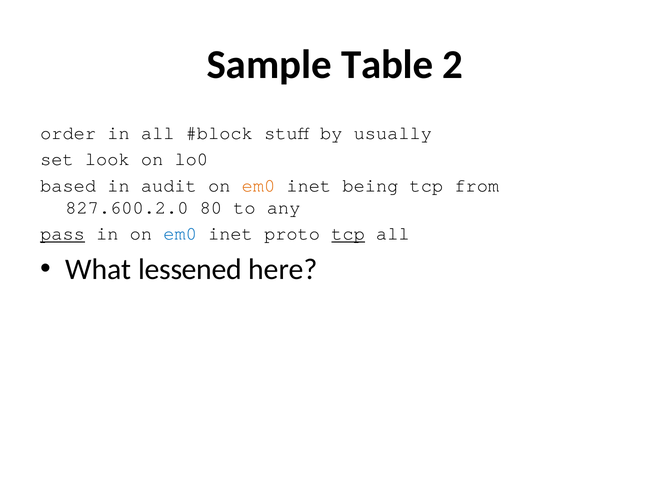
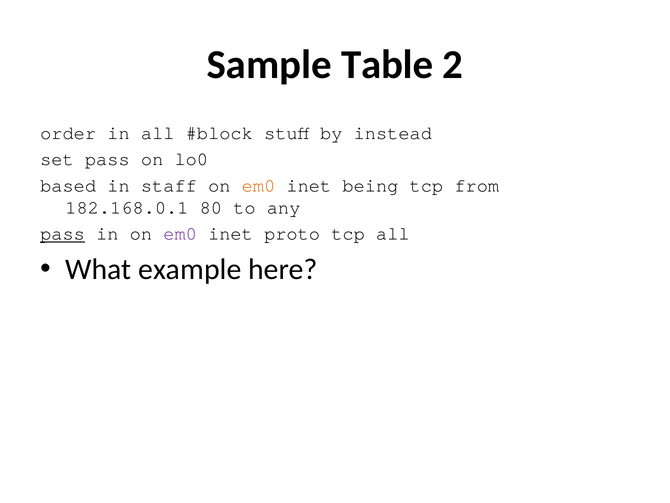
usually: usually -> instead
set look: look -> pass
audit: audit -> staff
827.600.2.0: 827.600.2.0 -> 182.168.0.1
em0 at (180, 234) colour: blue -> purple
tcp at (348, 234) underline: present -> none
lessened: lessened -> example
